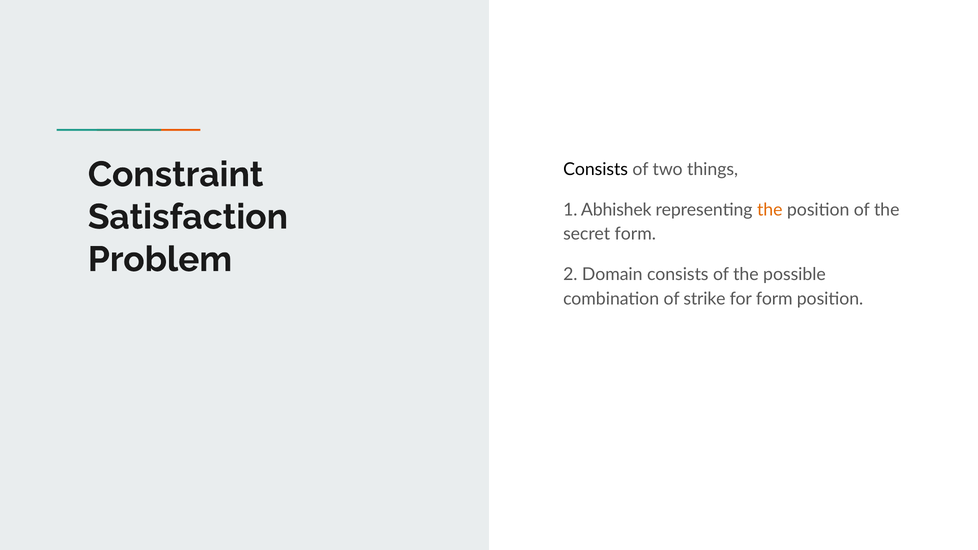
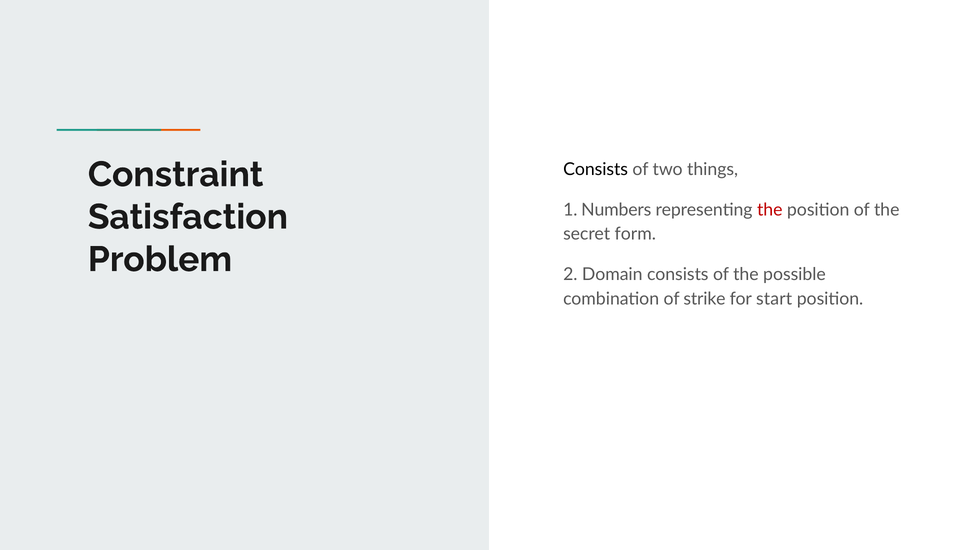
Abhishek: Abhishek -> Numbers
the at (770, 210) colour: orange -> red
for form: form -> start
